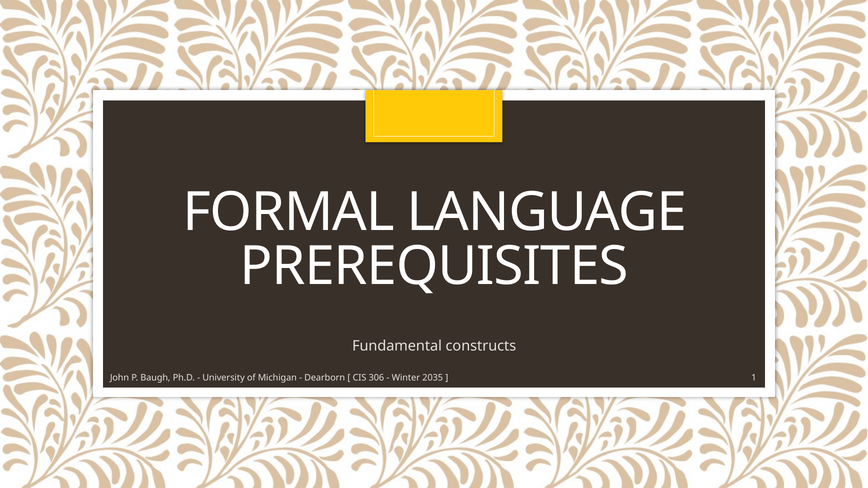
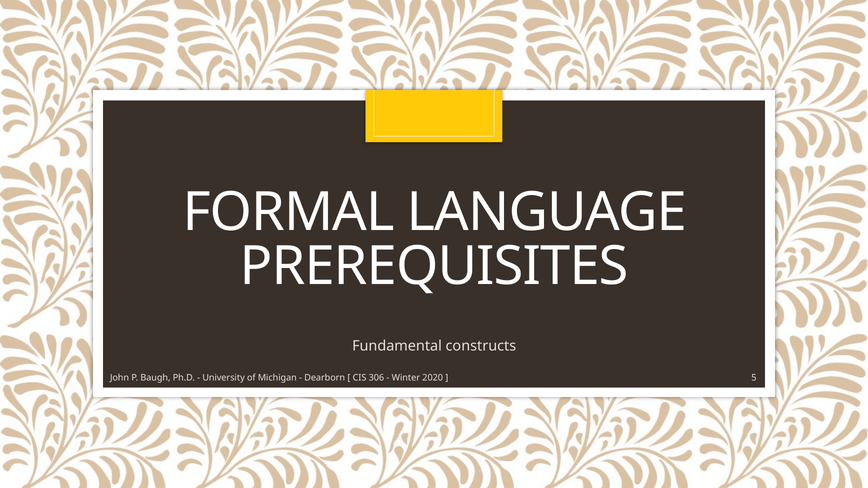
2035: 2035 -> 2020
1: 1 -> 5
